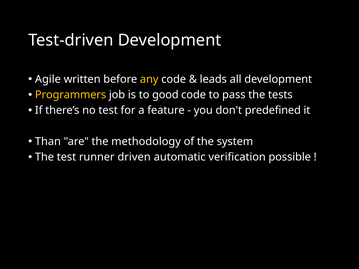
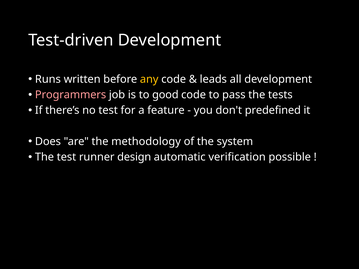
Agile: Agile -> Runs
Programmers colour: yellow -> pink
Than: Than -> Does
driven: driven -> design
